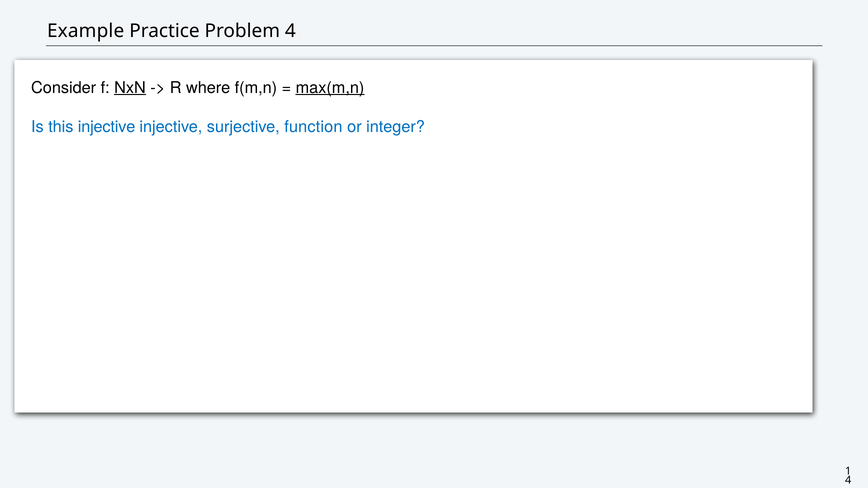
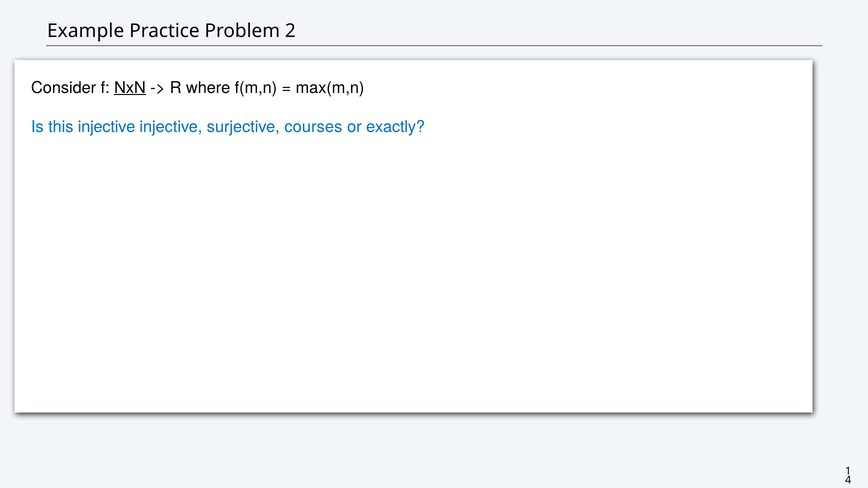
Problem 4: 4 -> 2
max(m,n underline: present -> none
function: function -> courses
integer: integer -> exactly
